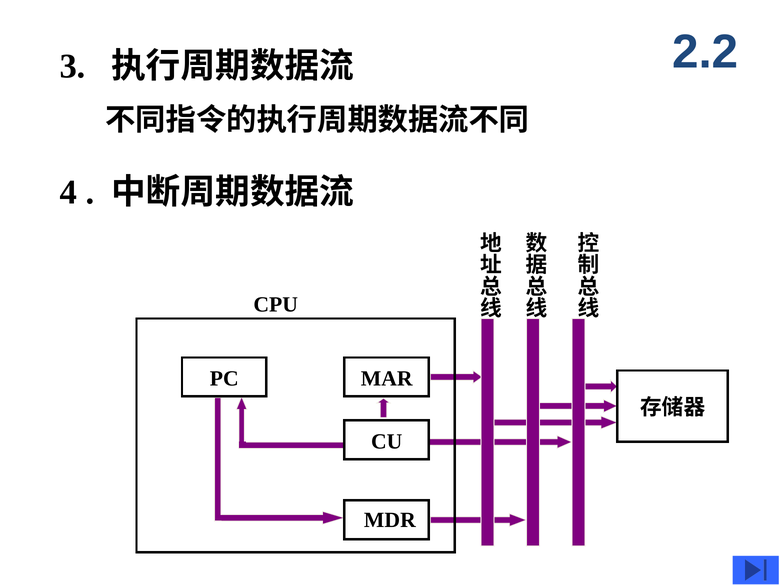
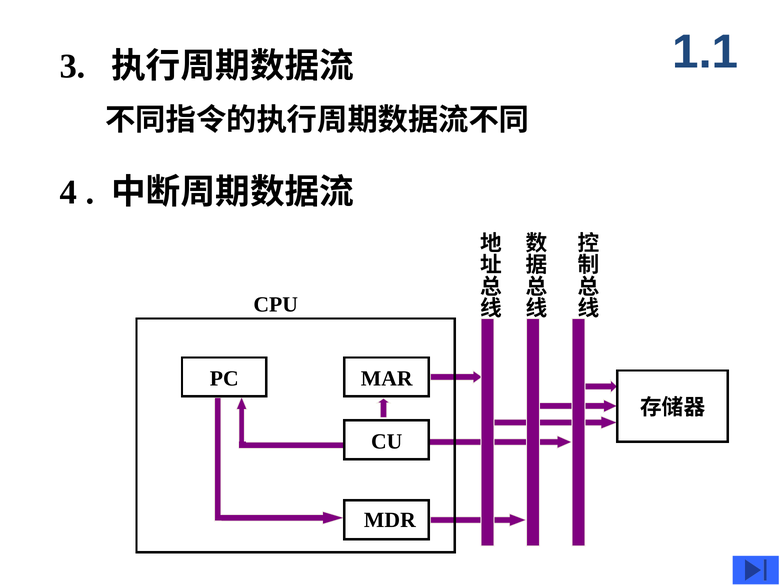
2.2: 2.2 -> 1.1
